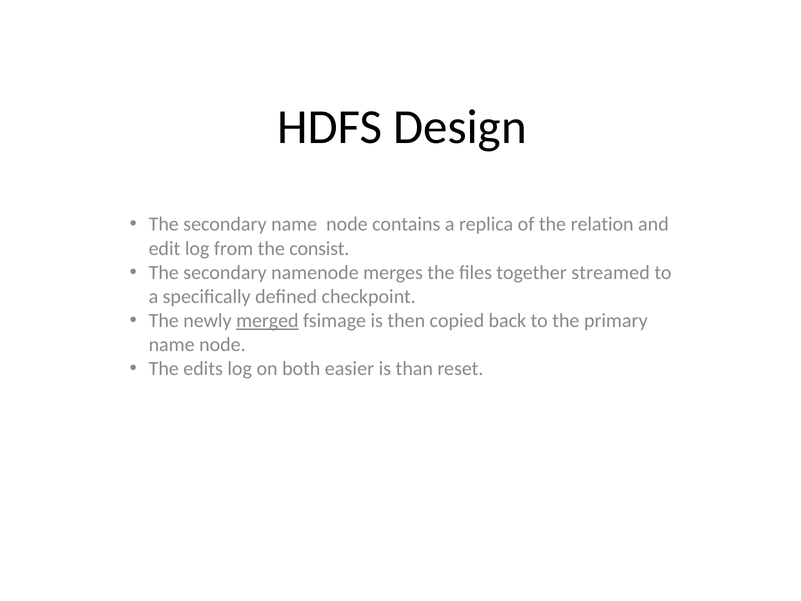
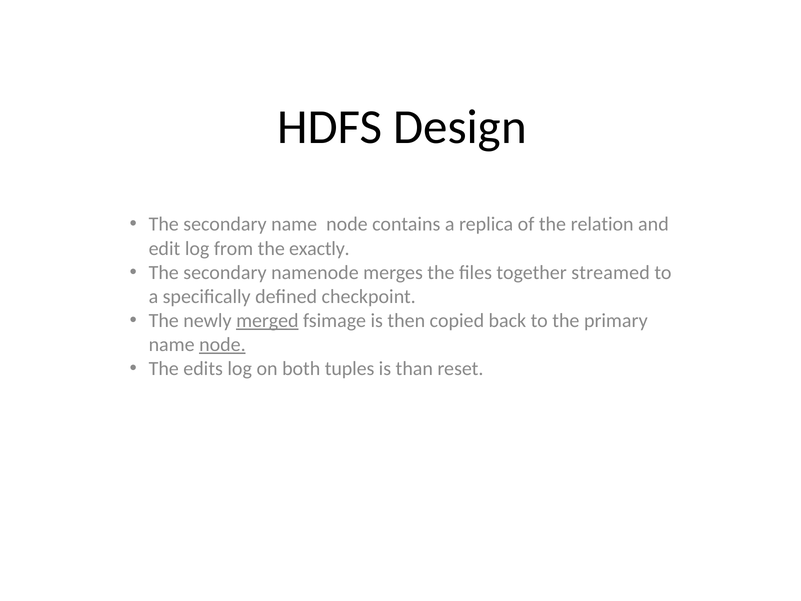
consist: consist -> exactly
node at (222, 344) underline: none -> present
easier: easier -> tuples
